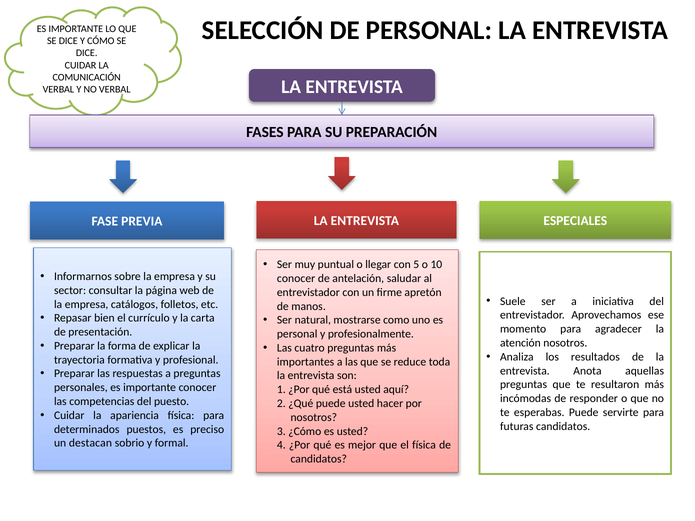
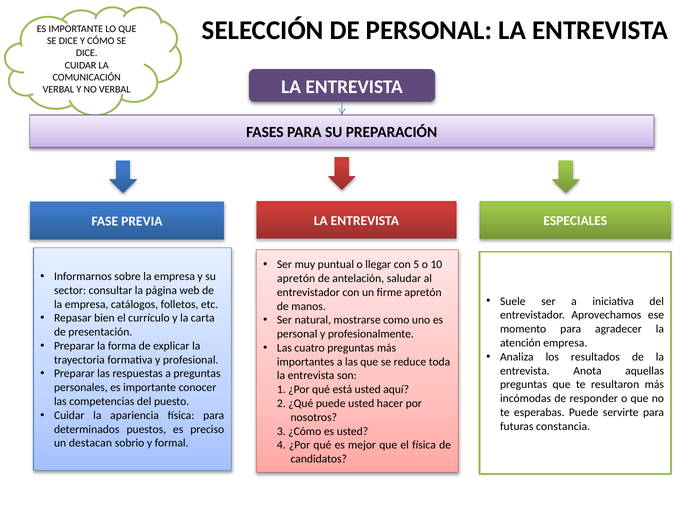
conocer at (296, 279): conocer -> apretón
atención nosotros: nosotros -> empresa
futuras candidatos: candidatos -> constancia
